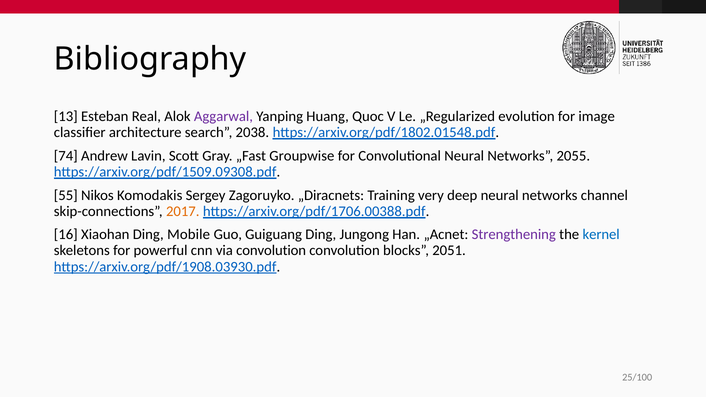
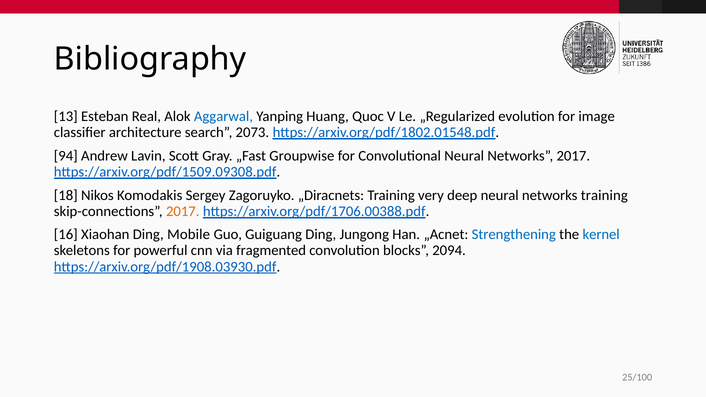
Aggarwal colour: purple -> blue
2038: 2038 -> 2073
74: 74 -> 94
Networks 2055: 2055 -> 2017
55: 55 -> 18
networks channel: channel -> training
Strengthening colour: purple -> blue
via convolution: convolution -> fragmented
2051: 2051 -> 2094
